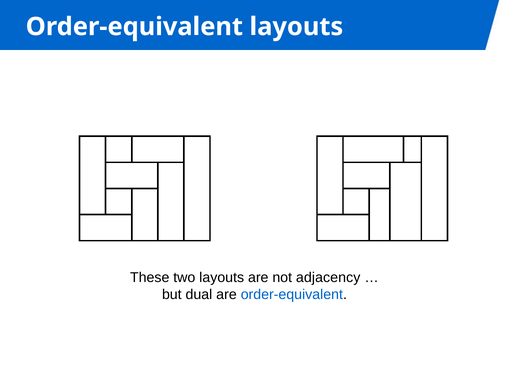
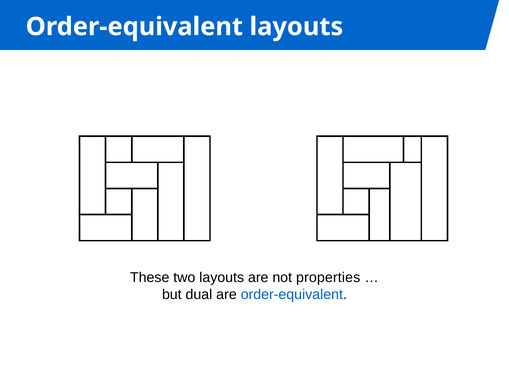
adjacency: adjacency -> properties
